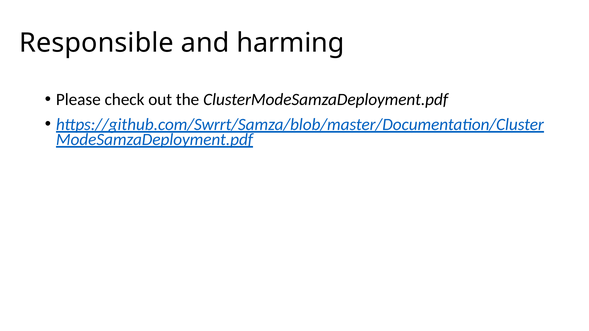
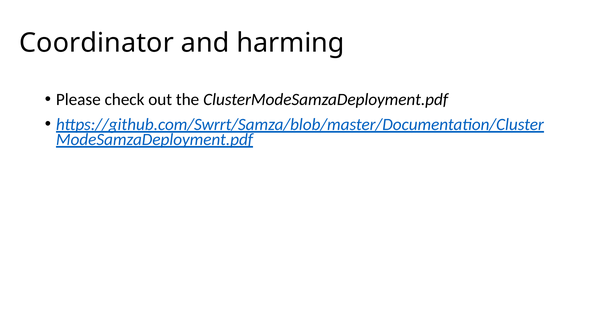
Responsible: Responsible -> Coordinator
